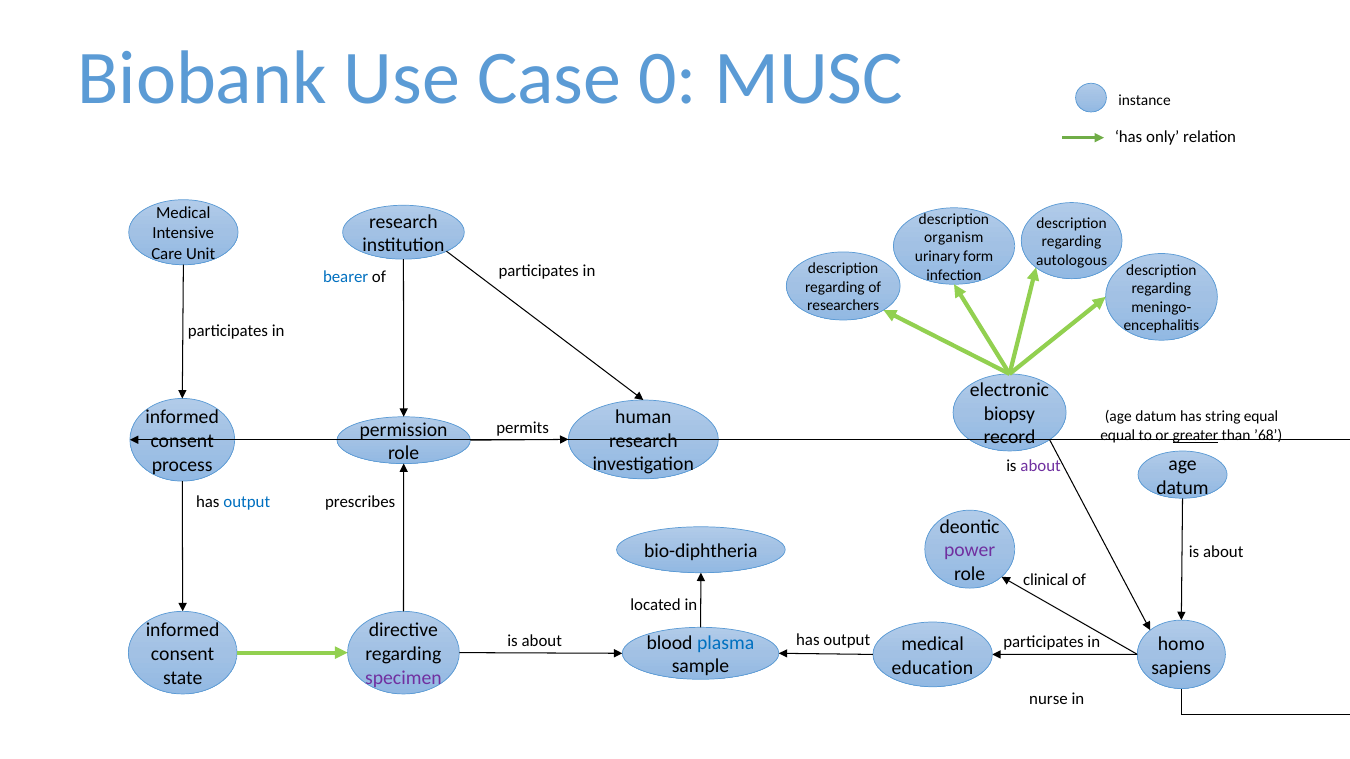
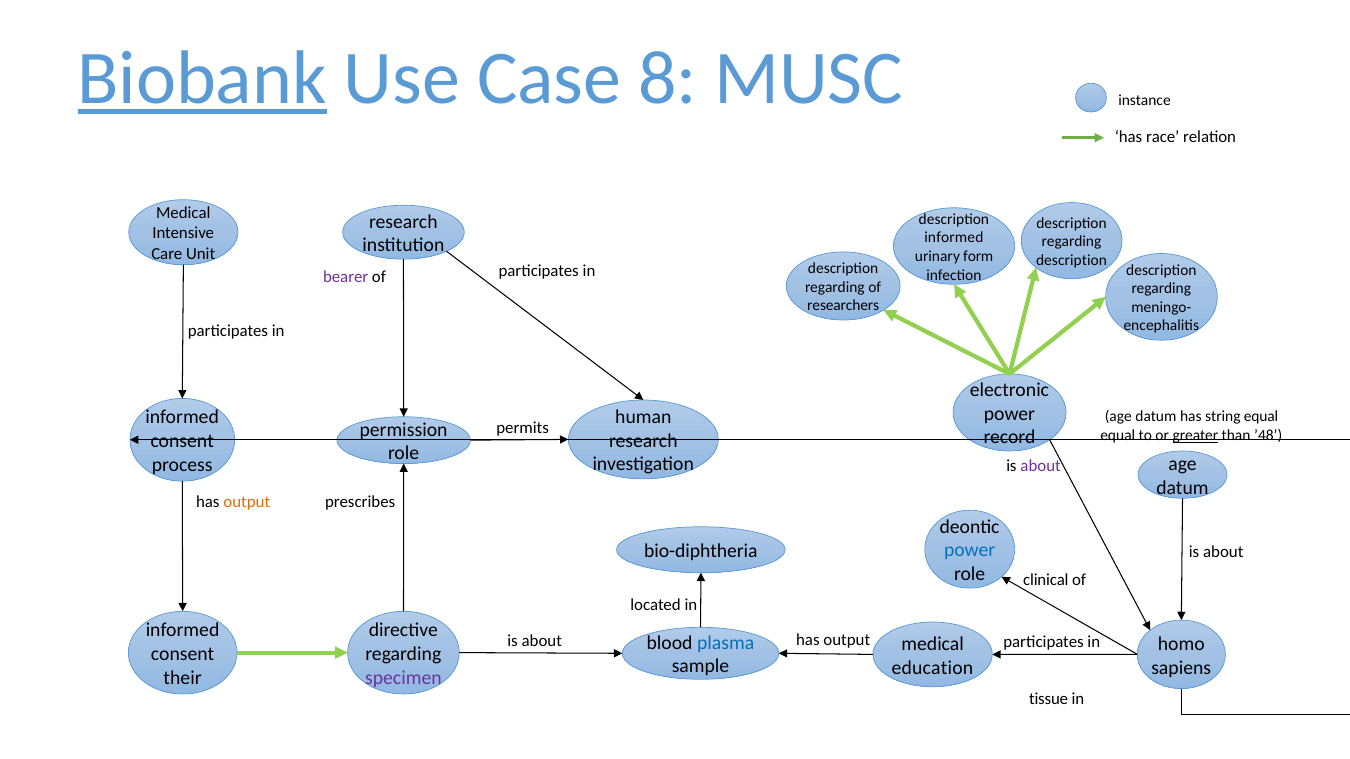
Biobank underline: none -> present
0: 0 -> 8
only: only -> race
organism at (954, 238): organism -> informed
autologous at (1072, 260): autologous -> description
bearer colour: blue -> purple
biopsy at (1010, 414): biopsy -> power
’68: ’68 -> ’48
output at (247, 502) colour: blue -> orange
power at (970, 551) colour: purple -> blue
state: state -> their
nurse: nurse -> tissue
